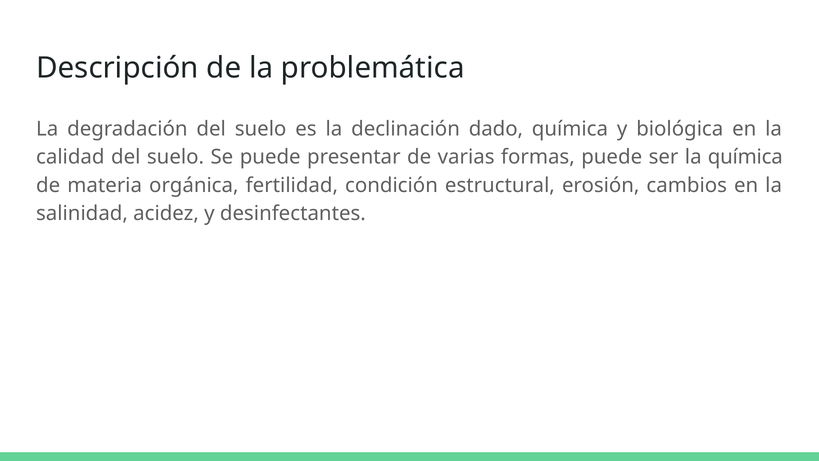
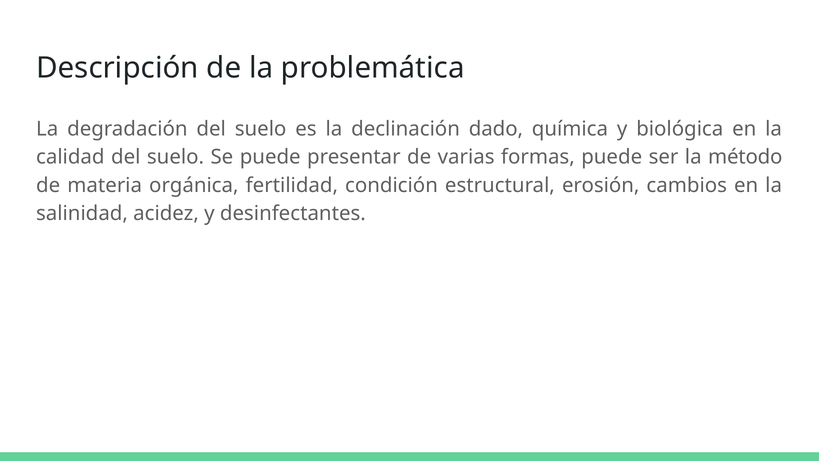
la química: química -> método
